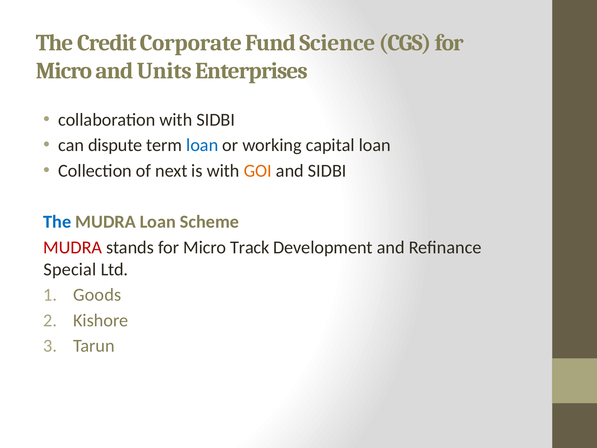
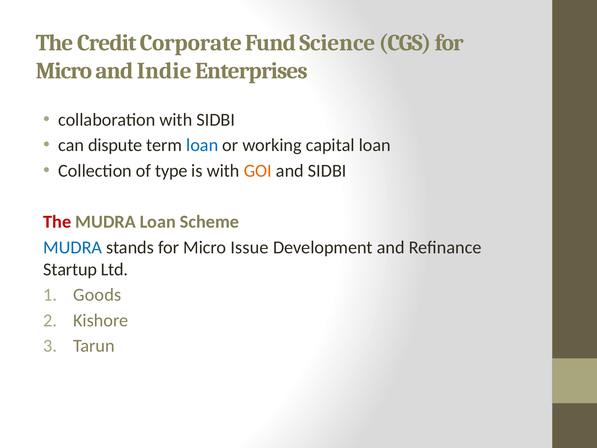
Units: Units -> Indie
next: next -> type
The at (57, 222) colour: blue -> red
MUDRA at (73, 247) colour: red -> blue
Track: Track -> Issue
Special: Special -> Startup
